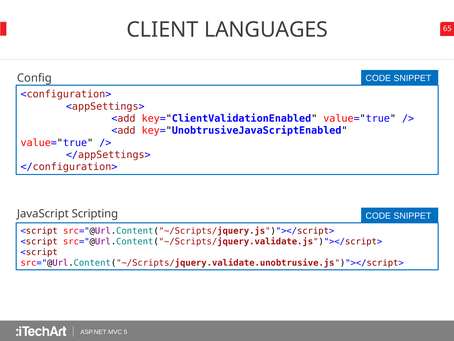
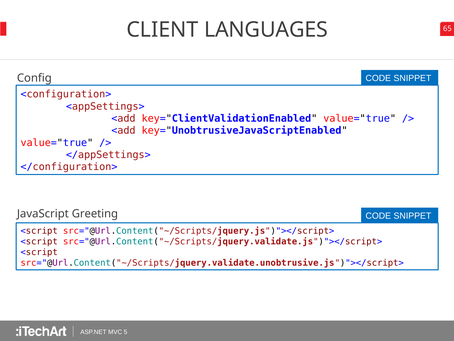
Scripting: Scripting -> Greeting
